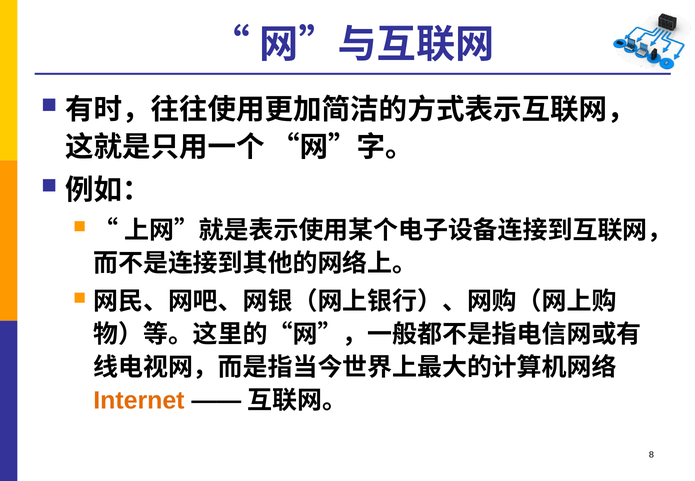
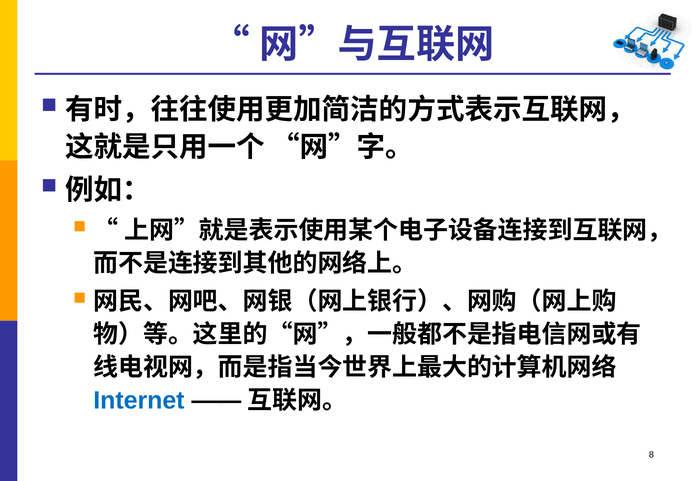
Internet colour: orange -> blue
